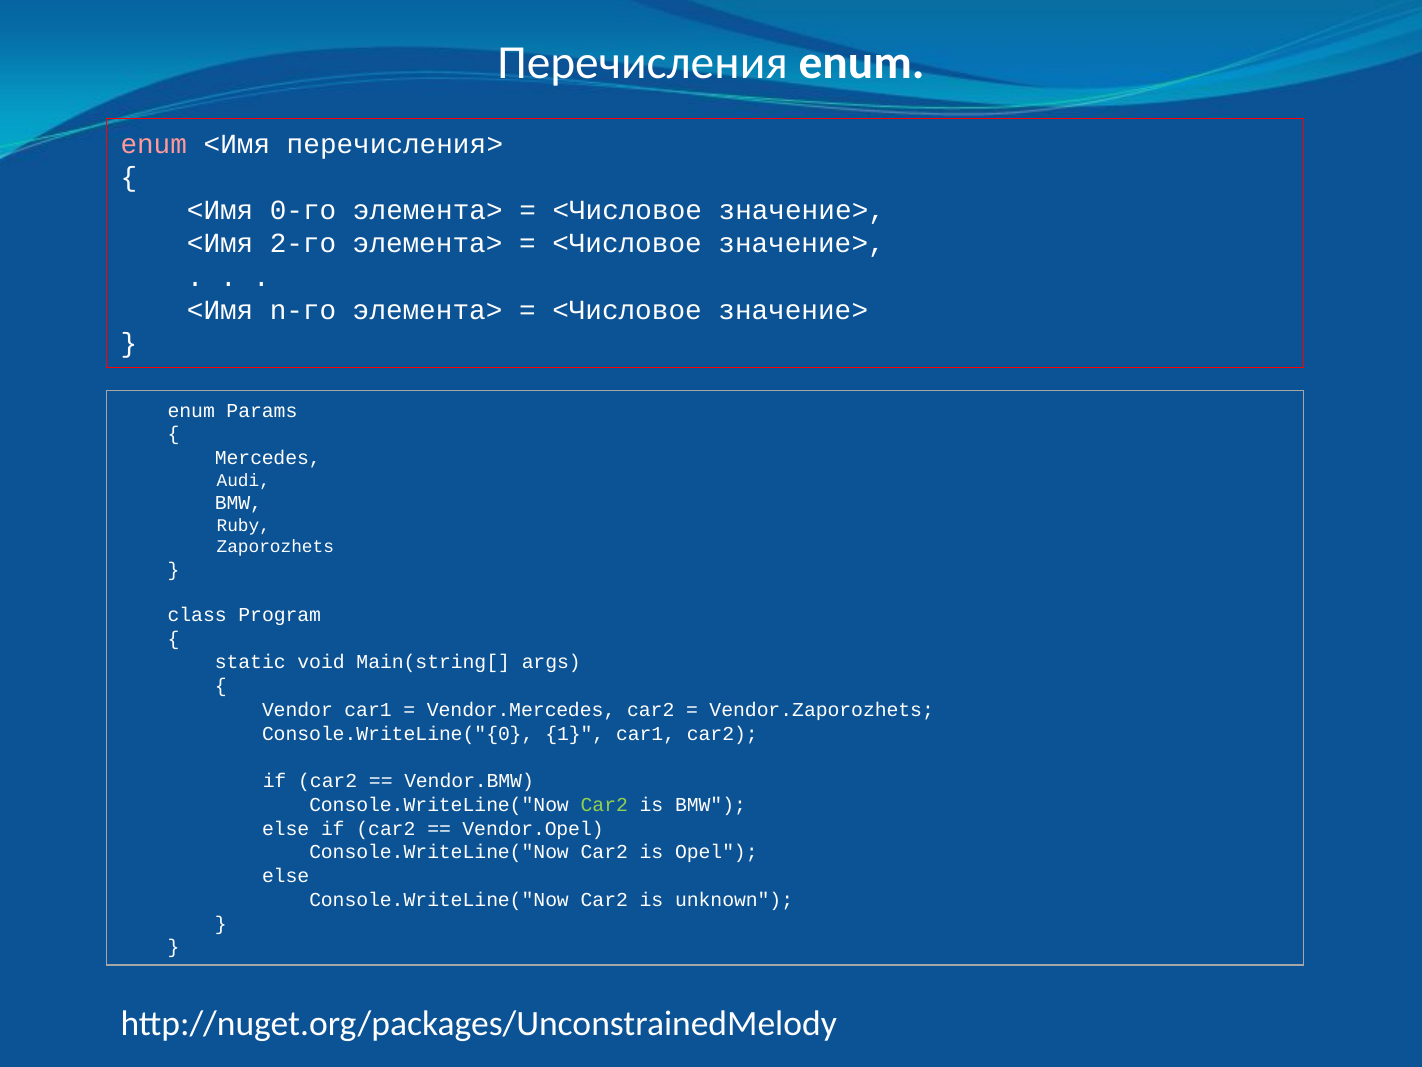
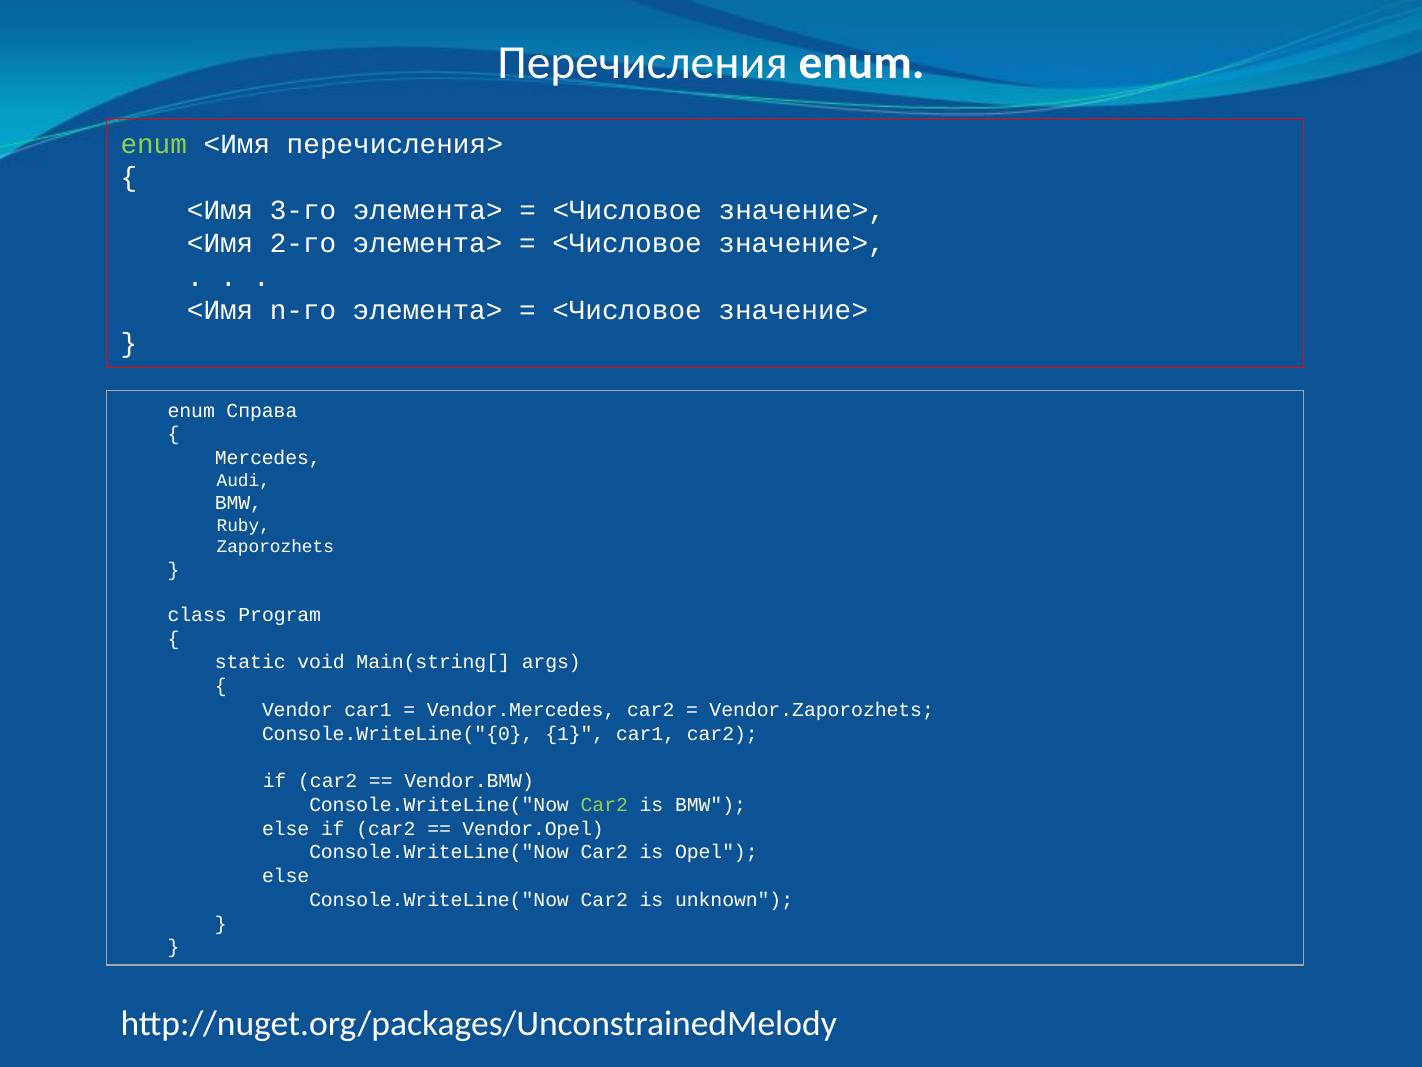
enum at (154, 144) colour: pink -> light green
0-го: 0-го -> 3-го
Params: Params -> Справа
